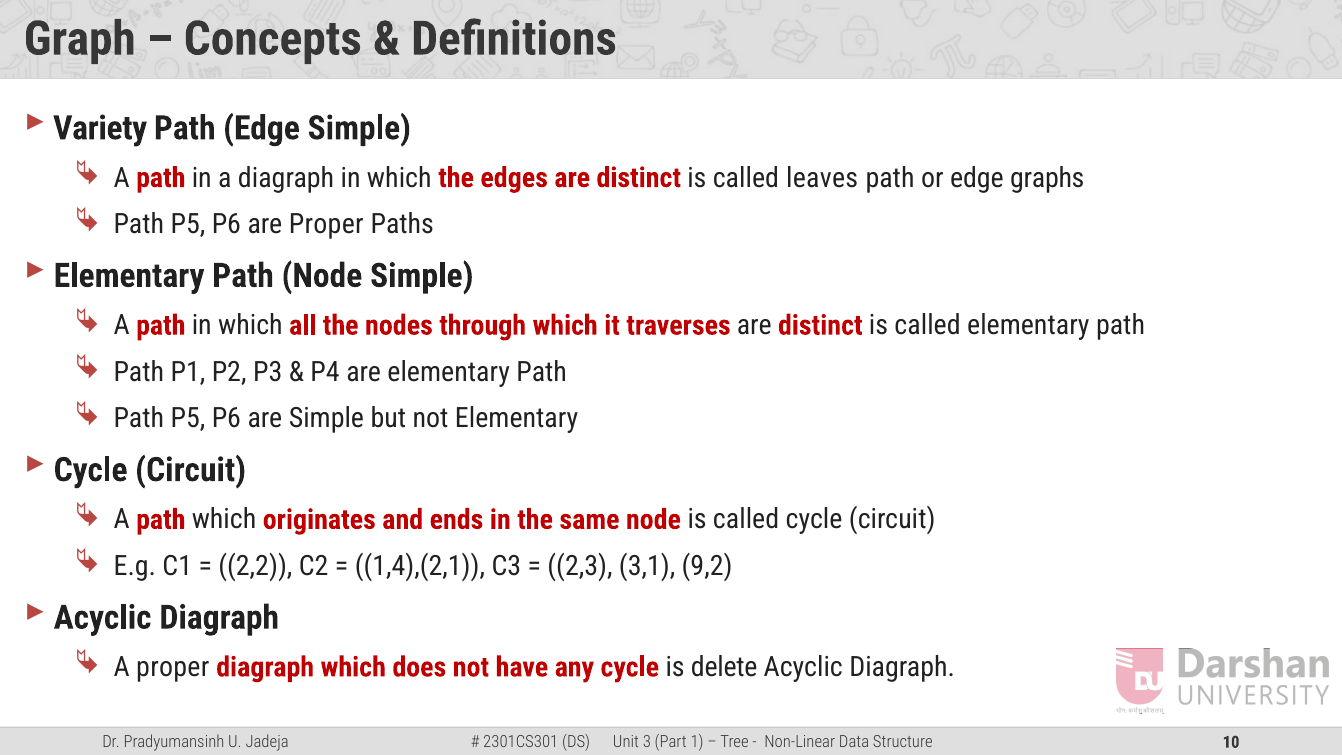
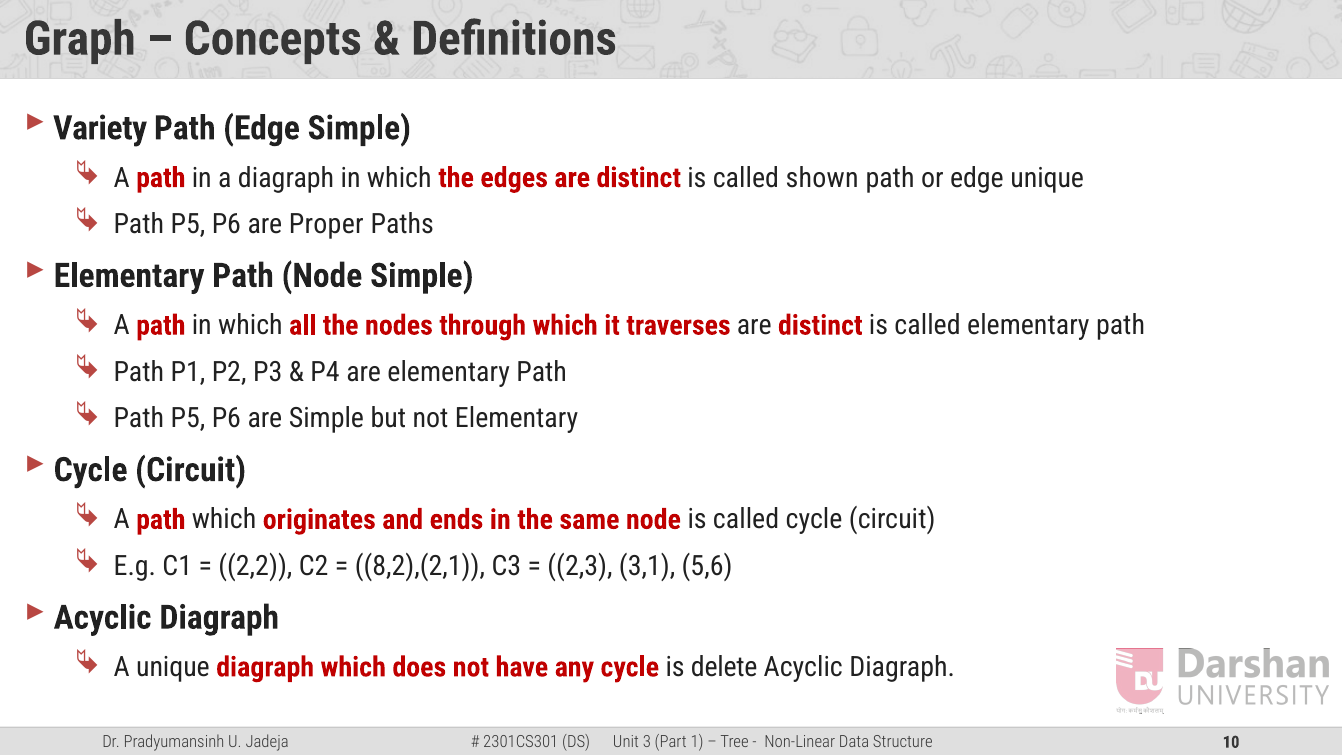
leaves: leaves -> shown
edge graphs: graphs -> unique
1,4),(2,1: 1,4),(2,1 -> 8,2),(2,1
9,2: 9,2 -> 5,6
A proper: proper -> unique
